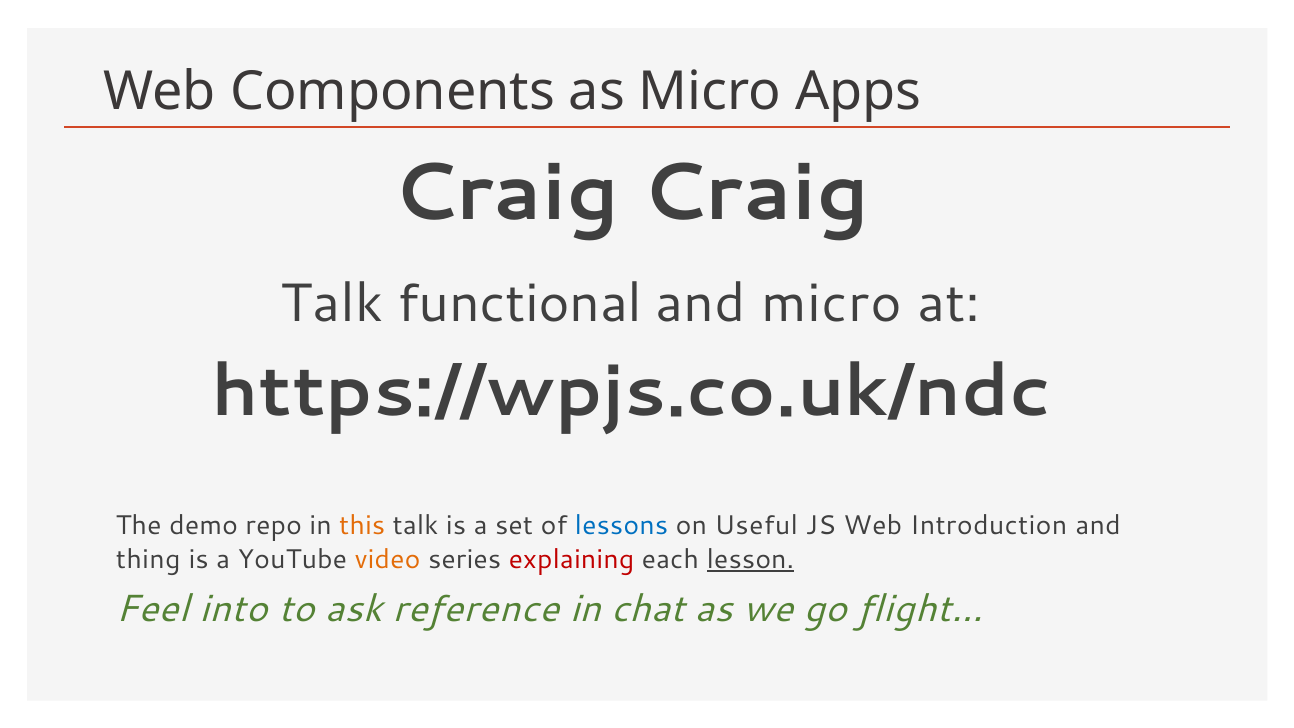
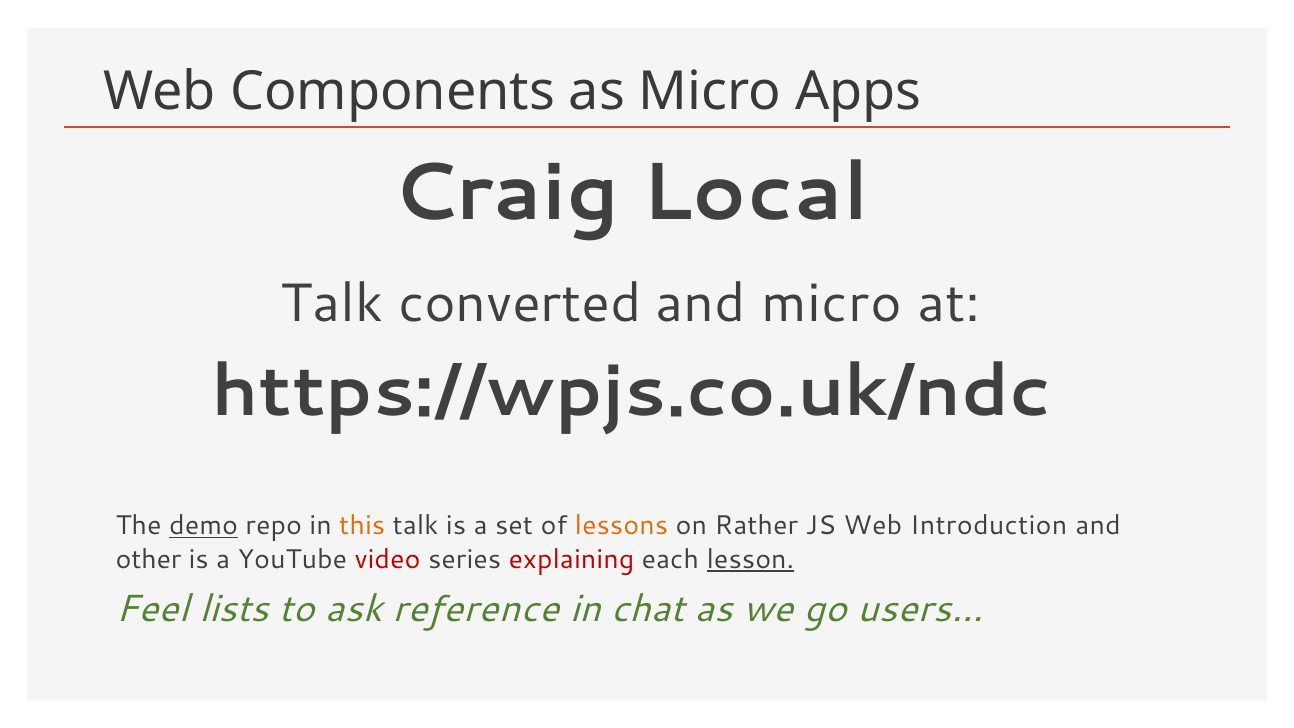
Craig Craig: Craig -> Local
functional: functional -> converted
demo underline: none -> present
lessons colour: blue -> orange
Useful: Useful -> Rather
thing: thing -> other
video colour: orange -> red
into: into -> lists
flight…: flight… -> users…
